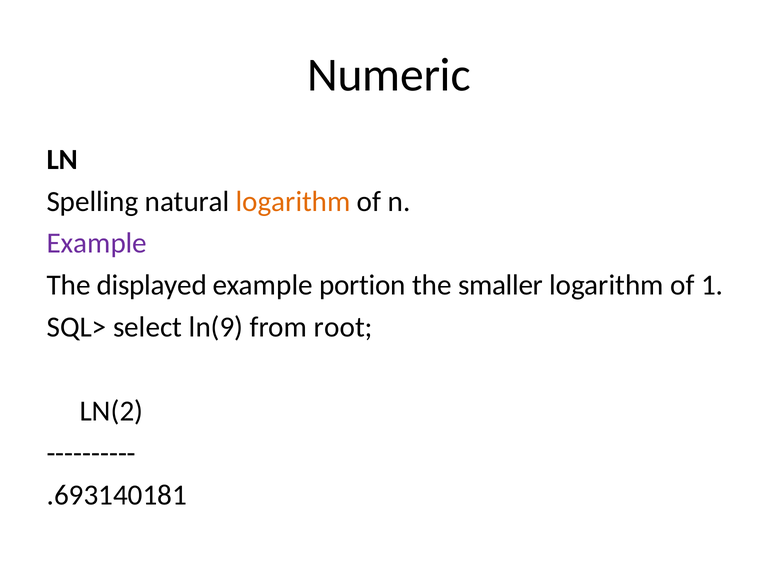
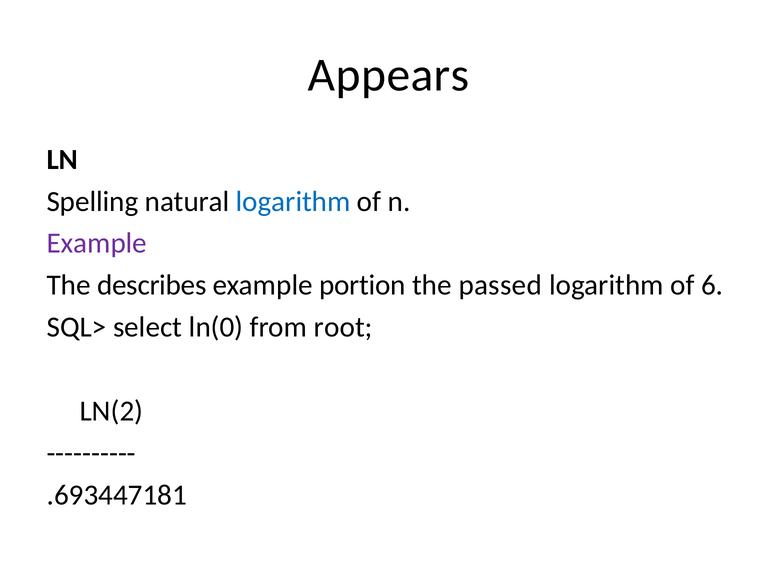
Numeric: Numeric -> Appears
logarithm at (293, 202) colour: orange -> blue
displayed: displayed -> describes
smaller: smaller -> passed
1: 1 -> 6
ln(9: ln(9 -> ln(0
.693140181: .693140181 -> .693447181
